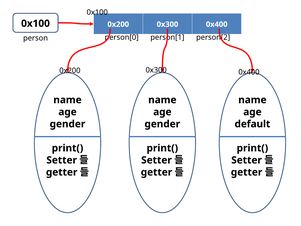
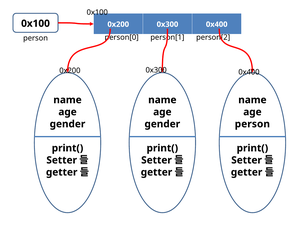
default at (252, 124): default -> person
